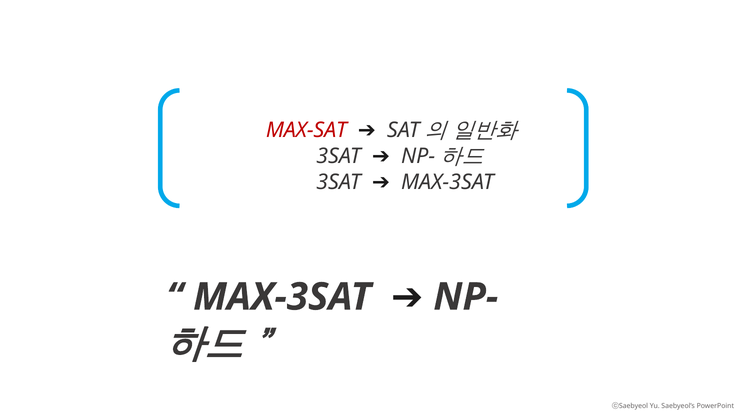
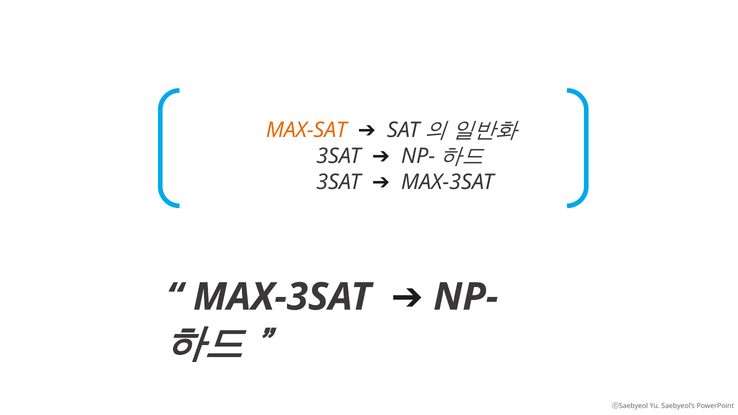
MAX-SAT colour: red -> orange
